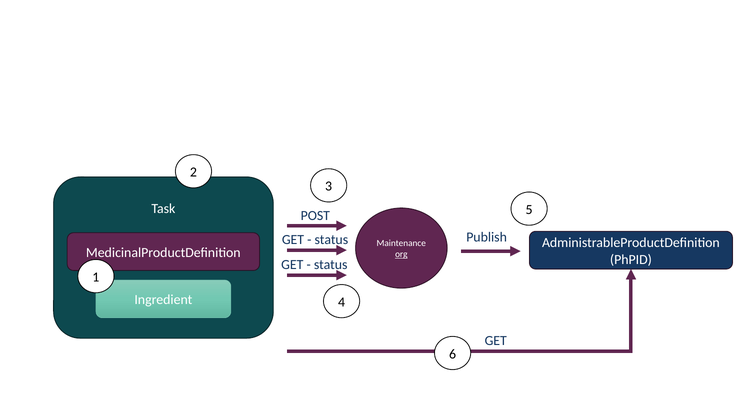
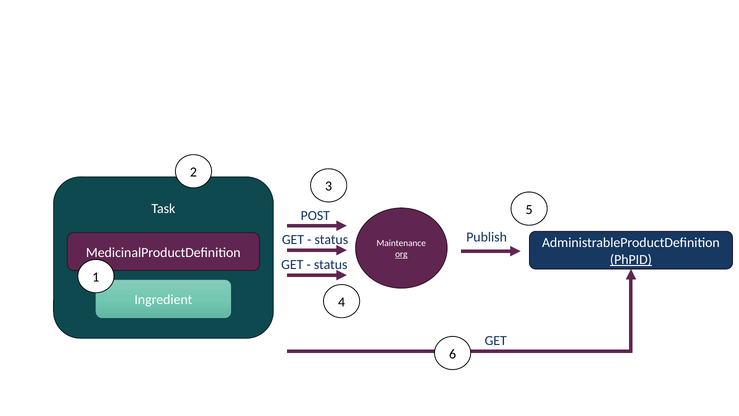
PhPID underline: none -> present
